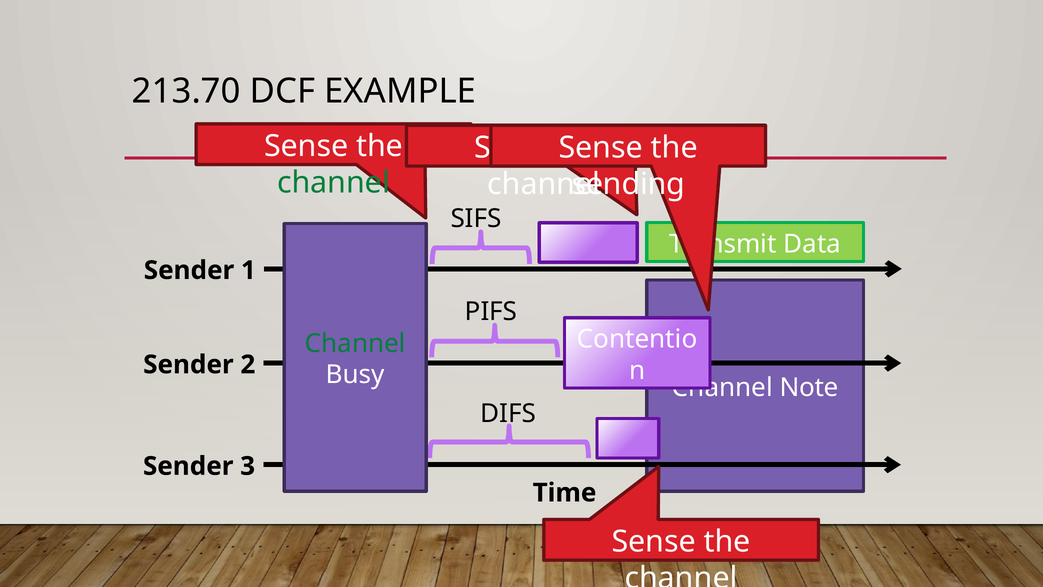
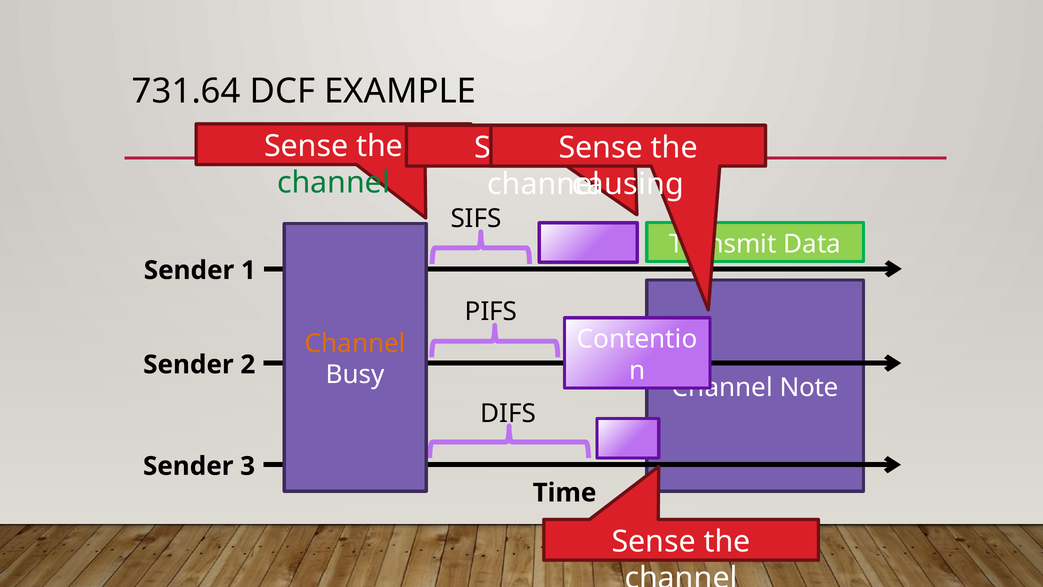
213.70: 213.70 -> 731.64
sending: sending -> causing
Channel at (355, 343) colour: green -> orange
